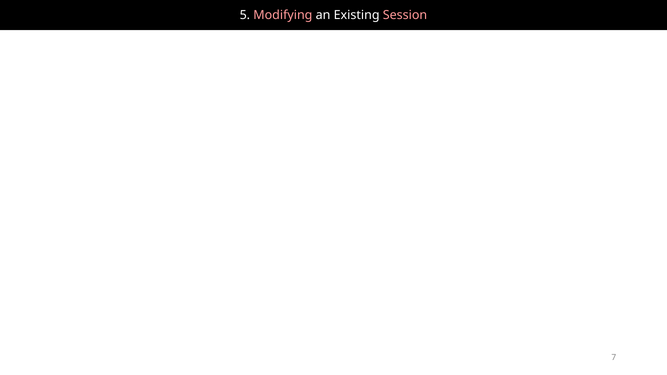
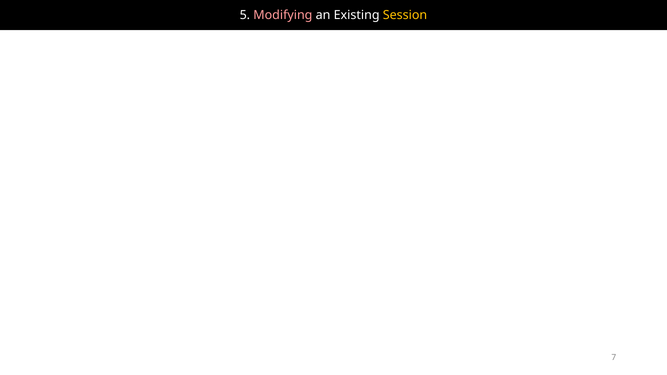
Session colour: pink -> yellow
